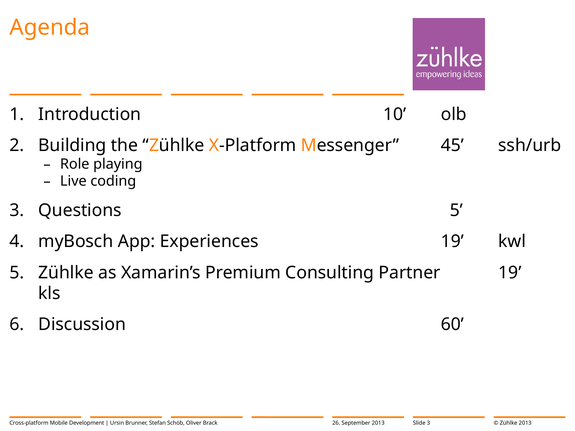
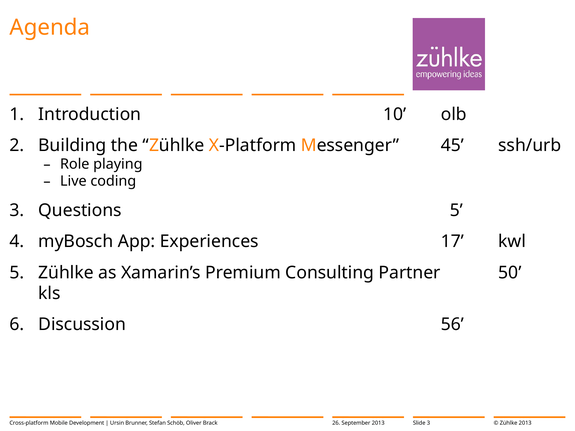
Experiences 19: 19 -> 17
Partner 19: 19 -> 50
60: 60 -> 56
